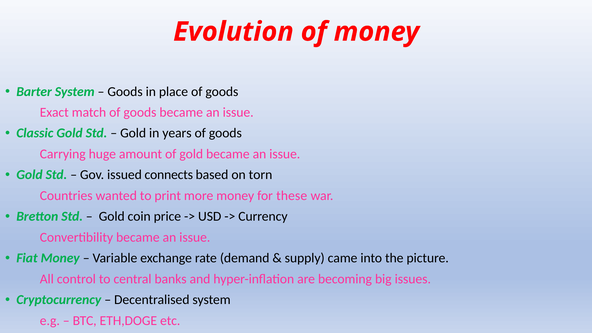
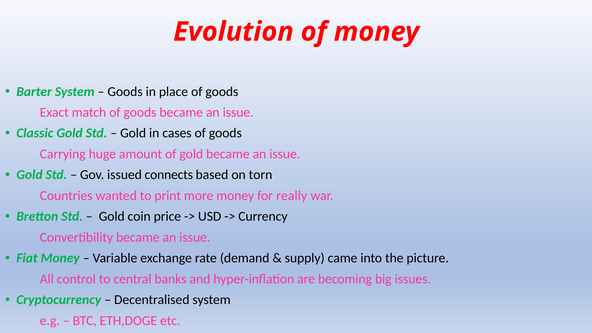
years: years -> cases
these: these -> really
